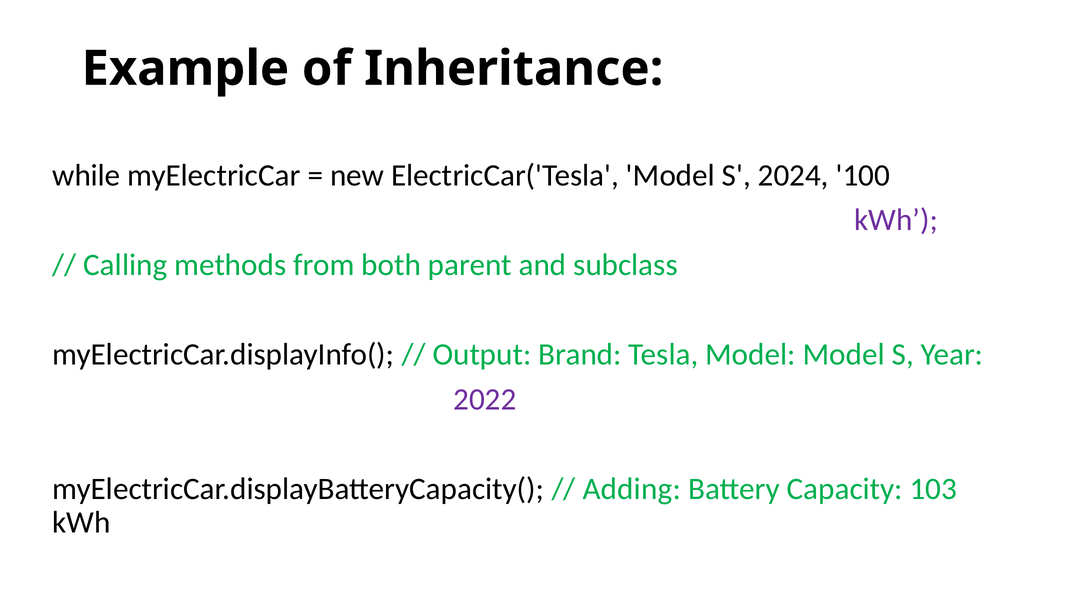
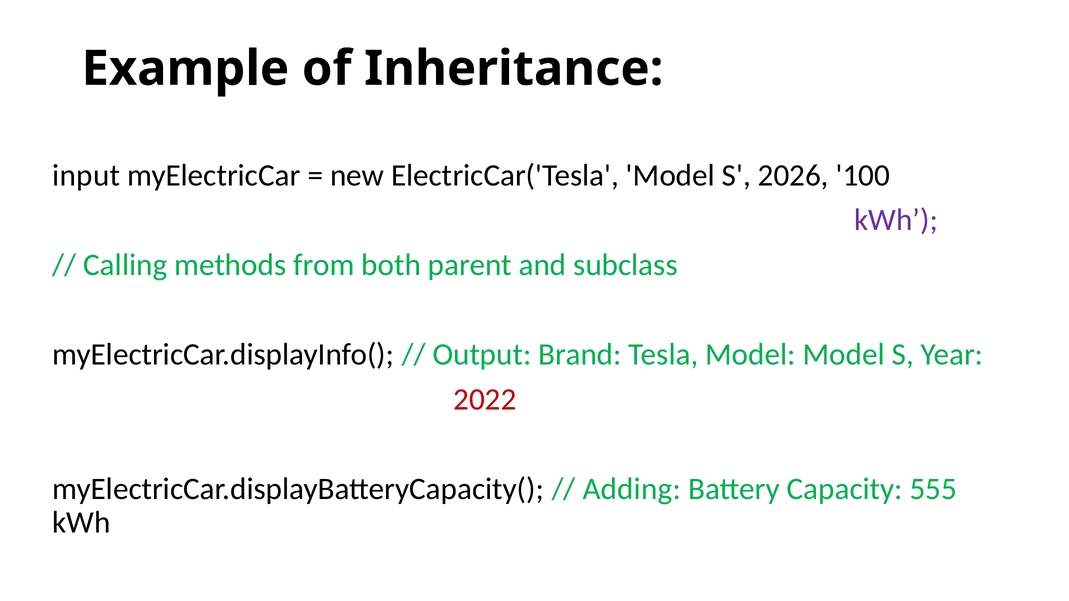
while: while -> input
2024: 2024 -> 2026
2022 colour: purple -> red
103: 103 -> 555
